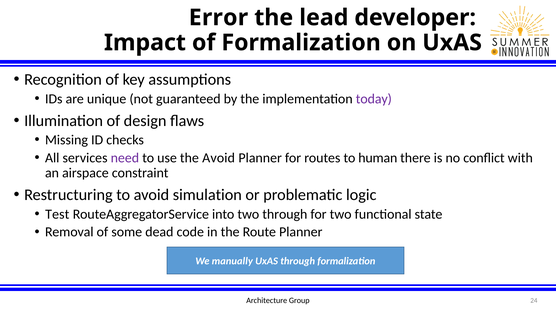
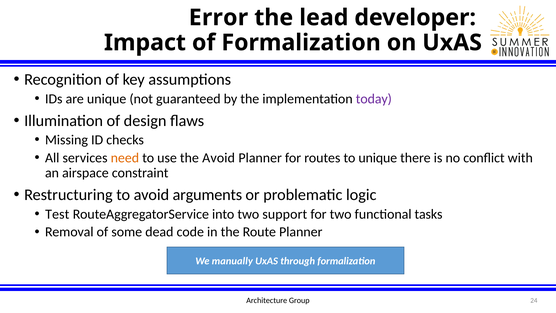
need colour: purple -> orange
to human: human -> unique
simulation: simulation -> arguments
two through: through -> support
state: state -> tasks
